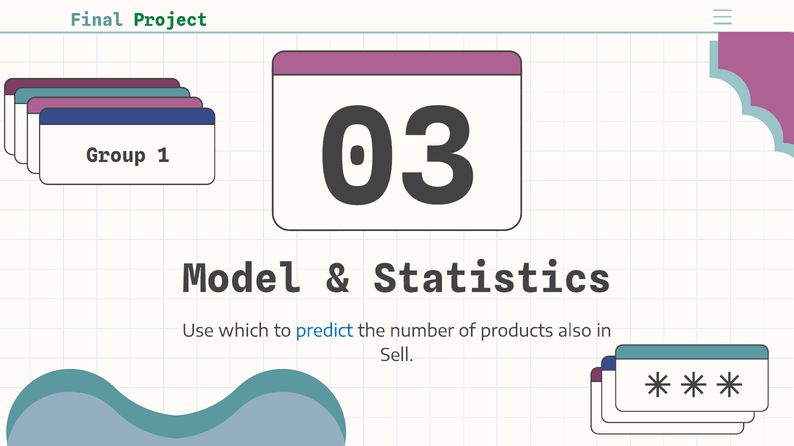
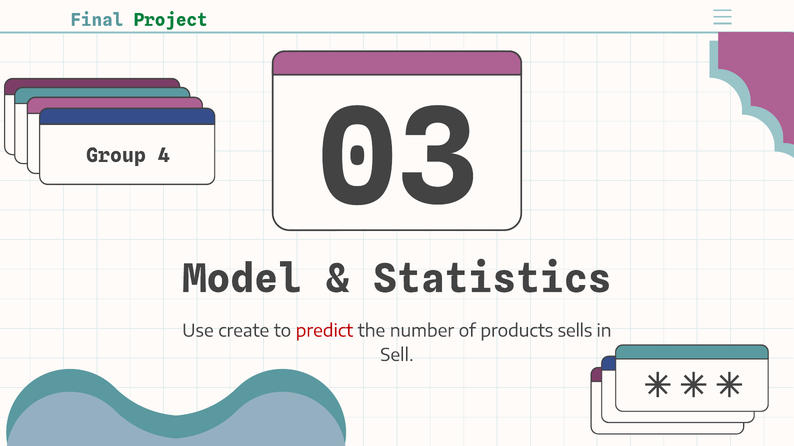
1: 1 -> 4
which: which -> create
predict colour: blue -> red
also: also -> sells
